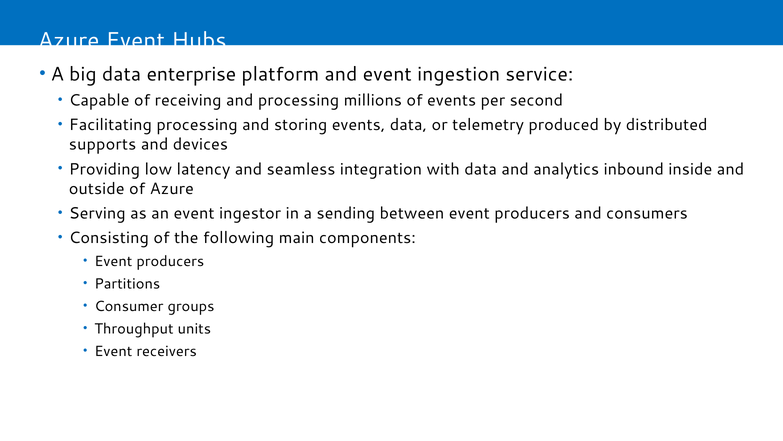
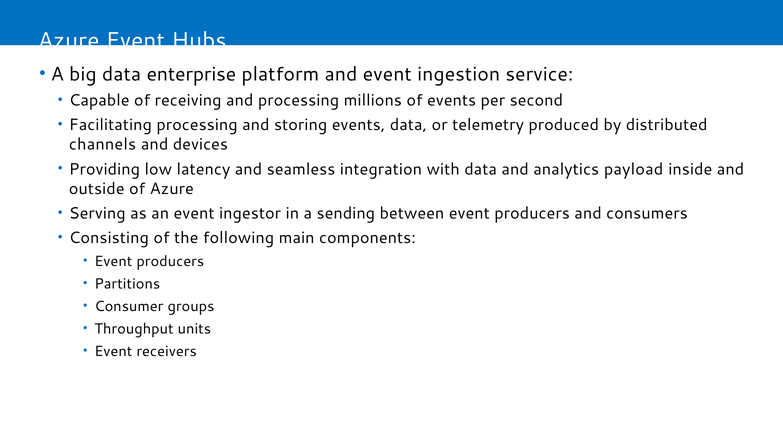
supports: supports -> channels
inbound: inbound -> payload
